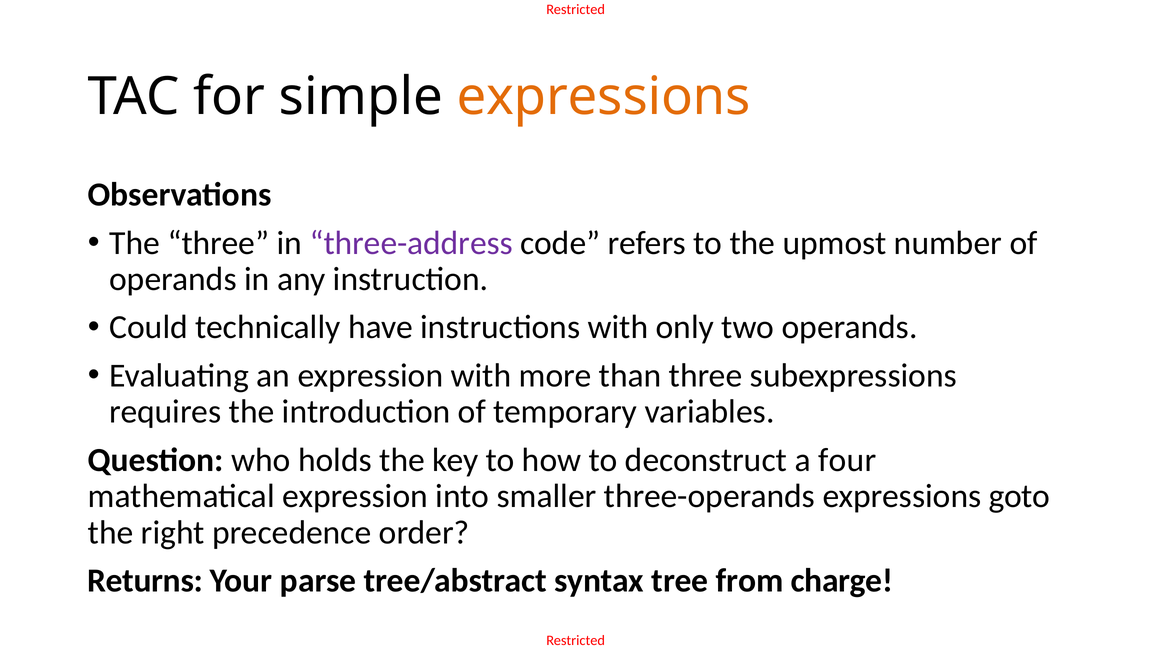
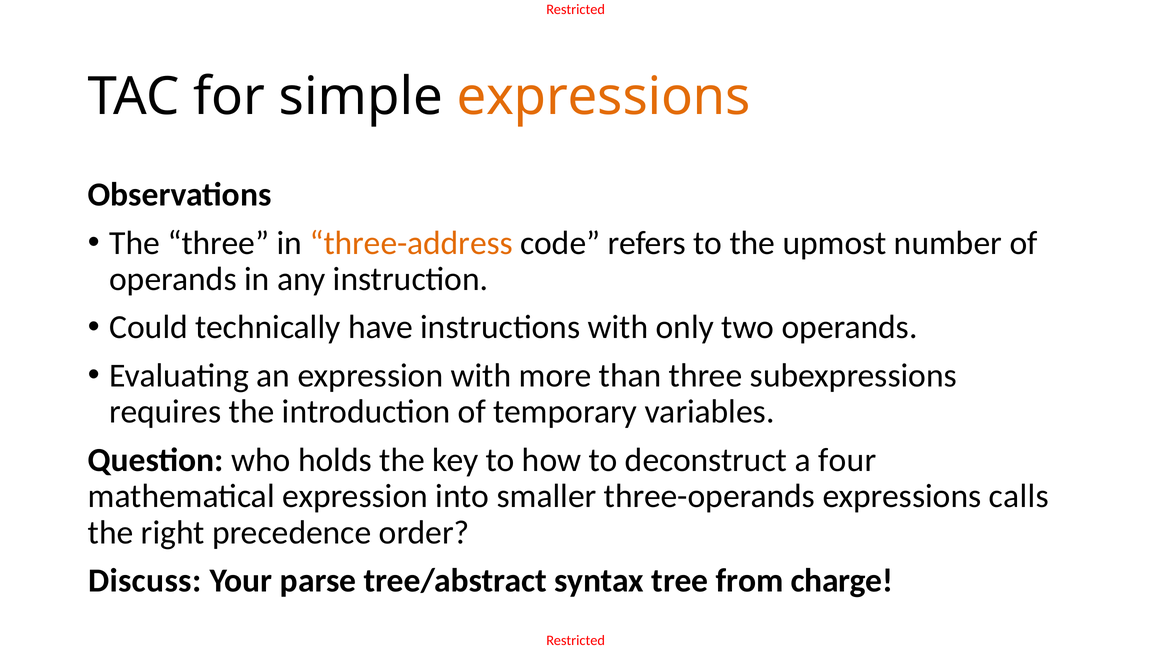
three-address colour: purple -> orange
goto: goto -> calls
Returns: Returns -> Discuss
